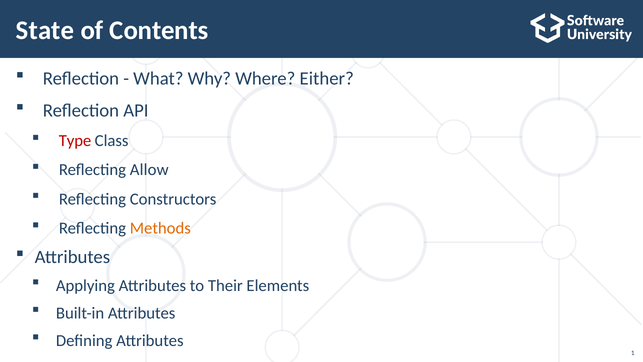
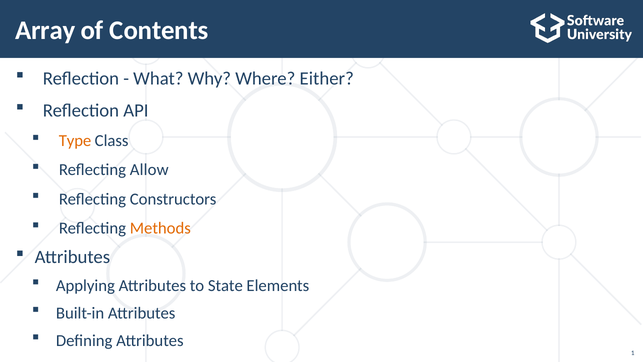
State: State -> Array
Type colour: red -> orange
Their: Their -> State
